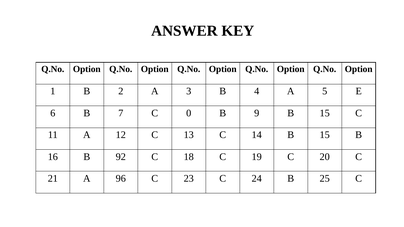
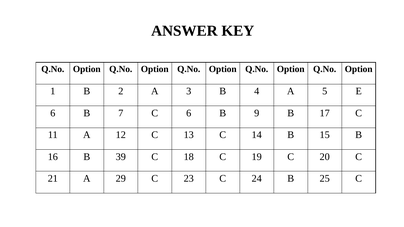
C 0: 0 -> 6
9 B 15: 15 -> 17
92: 92 -> 39
96: 96 -> 29
